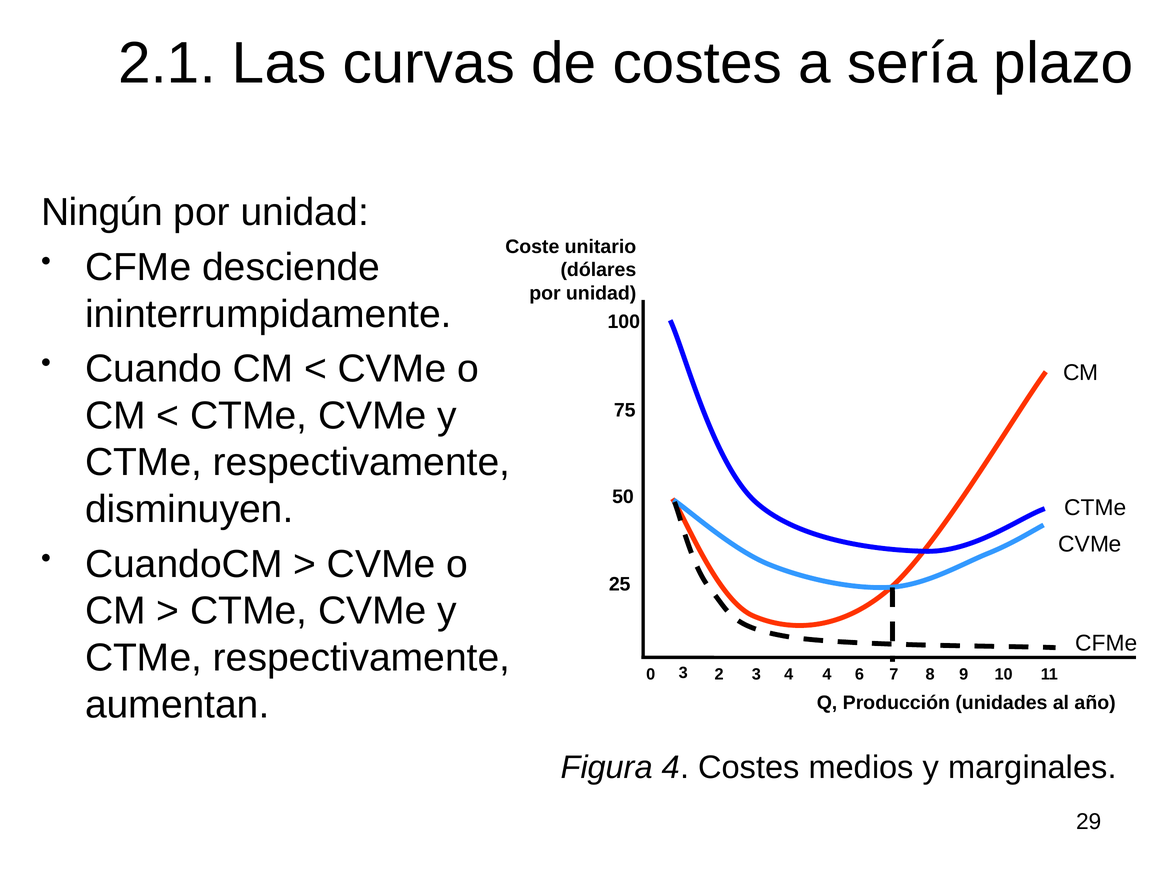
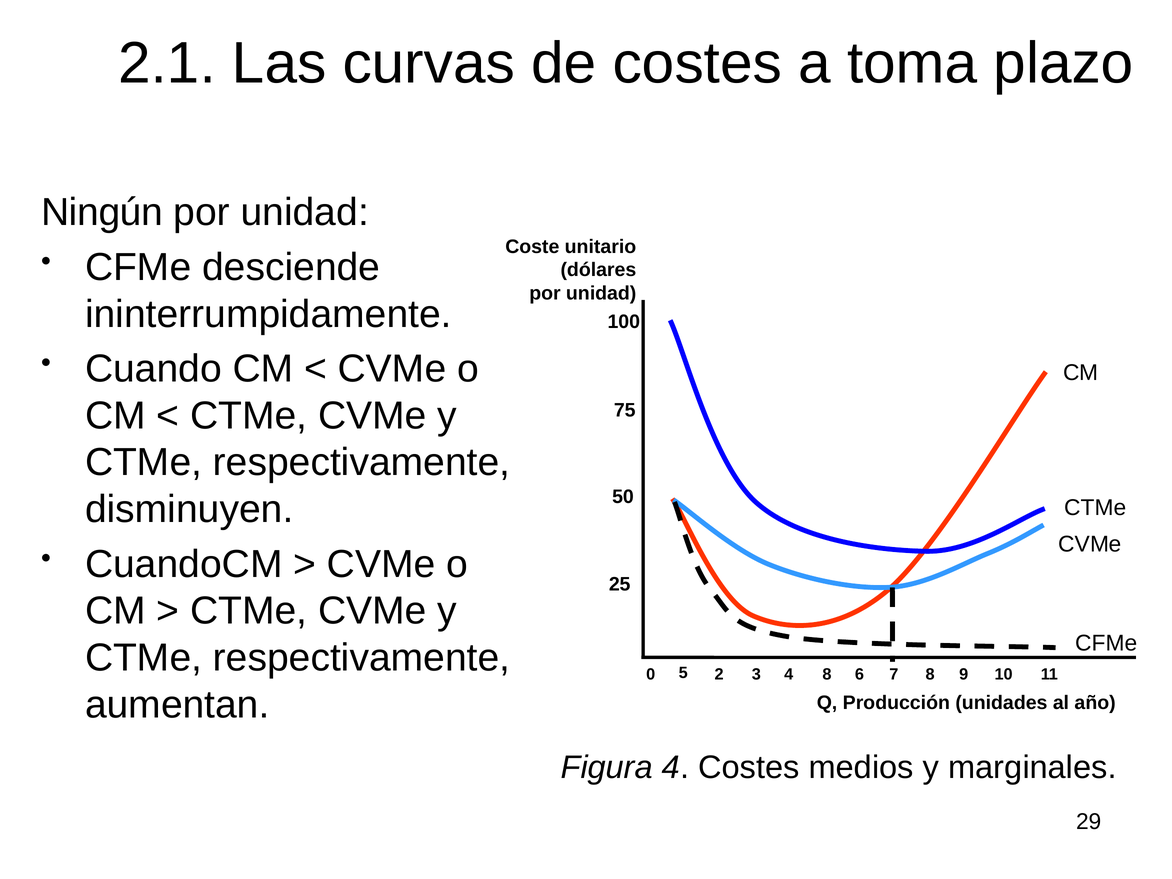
sería: sería -> toma
0 3: 3 -> 5
4 4: 4 -> 8
